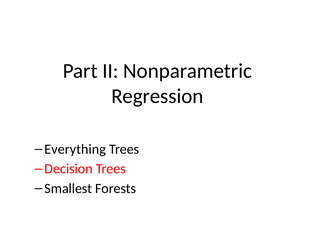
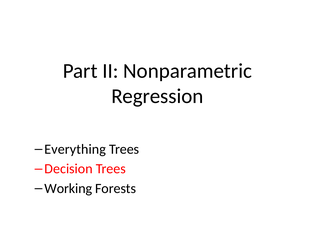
Smallest: Smallest -> Working
